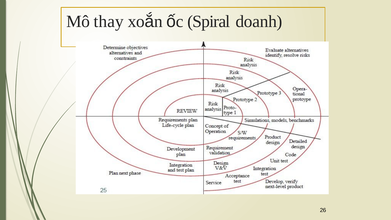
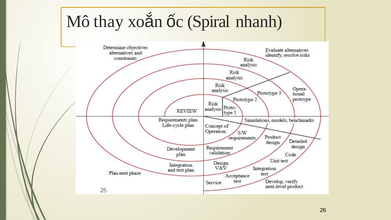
doanh: doanh -> nhanh
